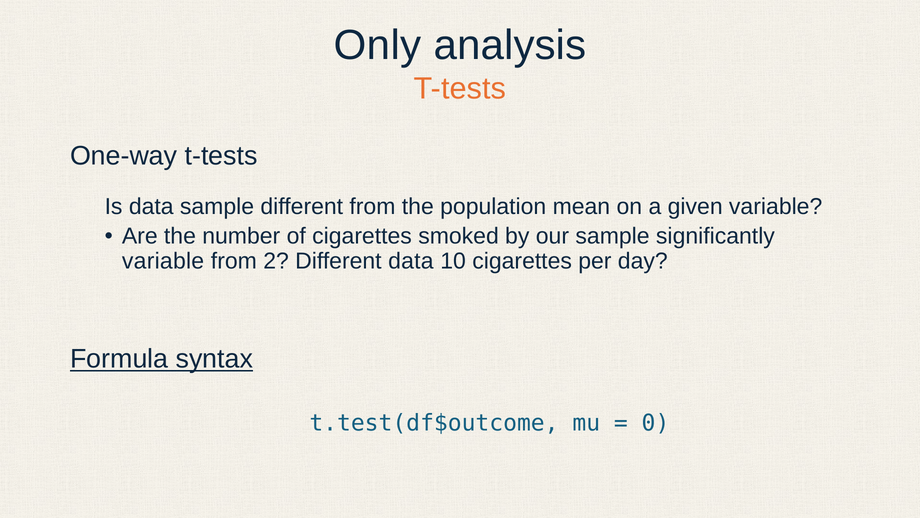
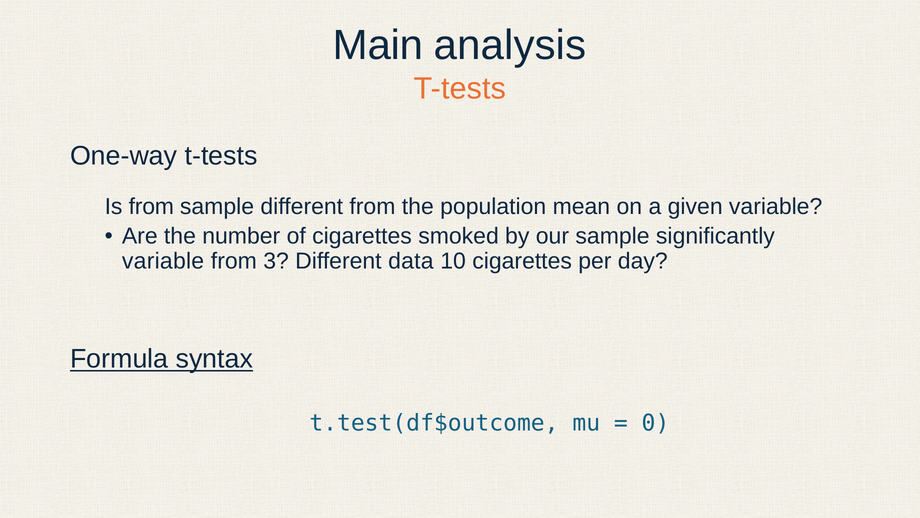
Only: Only -> Main
Is data: data -> from
2: 2 -> 3
